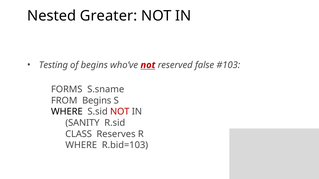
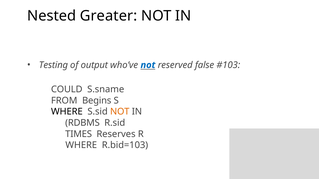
of begins: begins -> output
not at (148, 65) colour: red -> blue
FORMS: FORMS -> COULD
NOT at (120, 112) colour: red -> orange
SANITY: SANITY -> RDBMS
CLASS: CLASS -> TIMES
